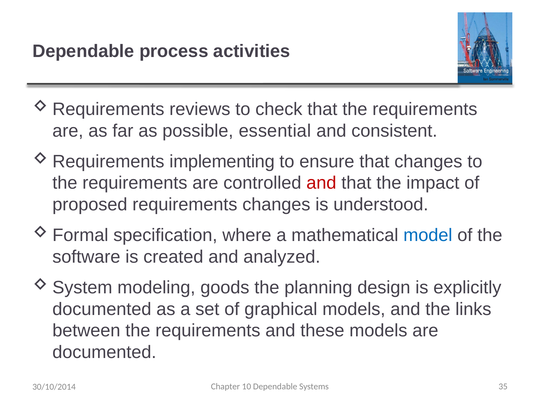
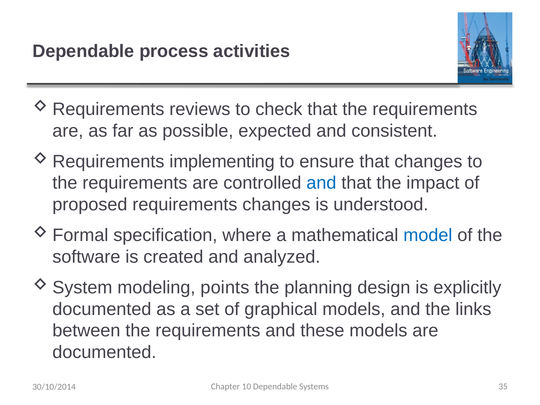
essential: essential -> expected
and at (322, 183) colour: red -> blue
goods: goods -> points
